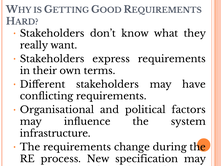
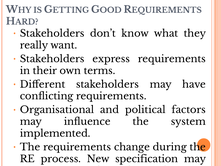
infrastructure: infrastructure -> implemented
